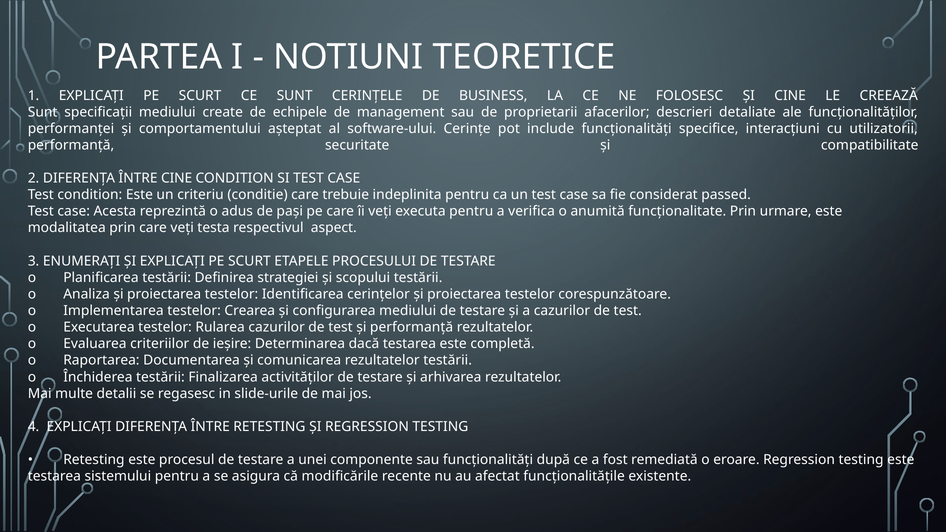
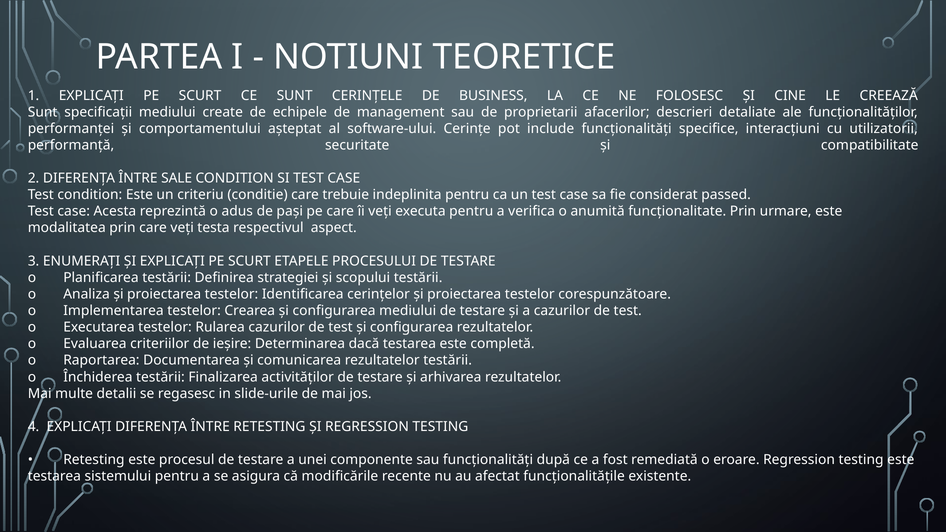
ÎNTRE CINE: CINE -> SALE
test și performanță: performanță -> configurarea
